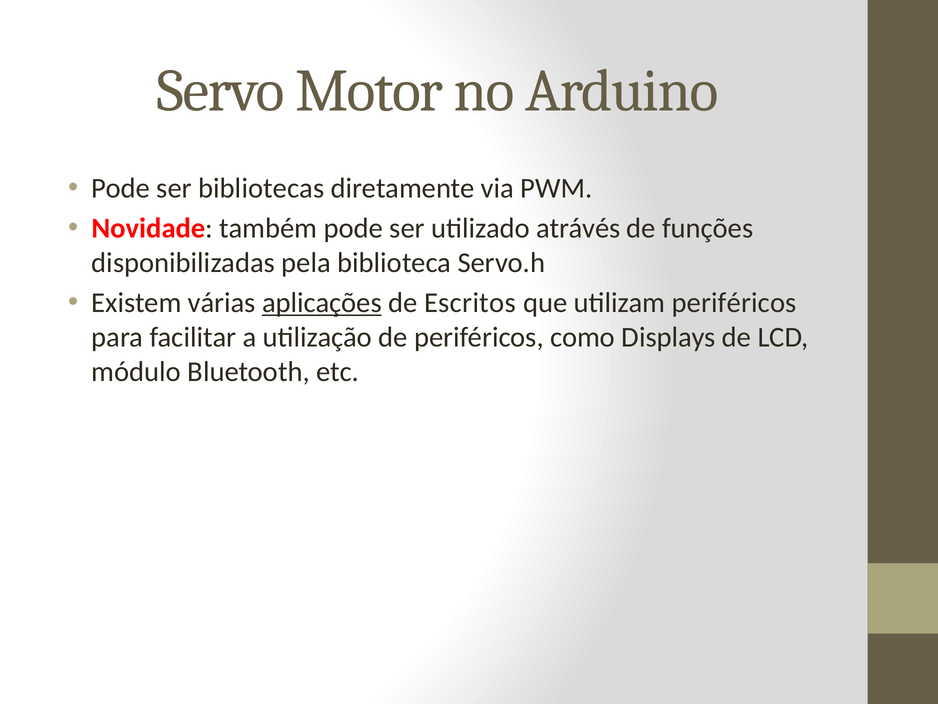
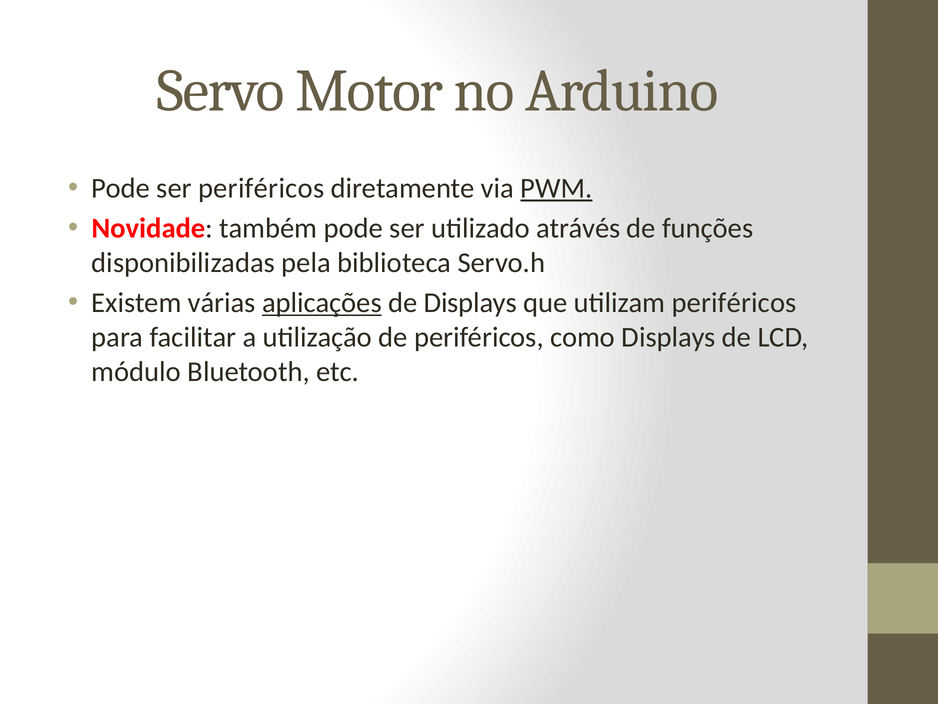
ser bibliotecas: bibliotecas -> periféricos
PWM underline: none -> present
de Escritos: Escritos -> Displays
